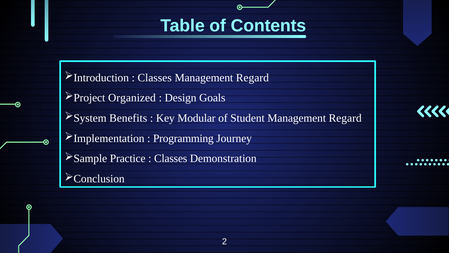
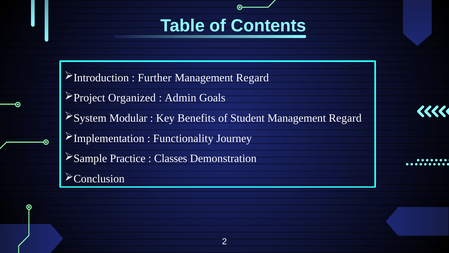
Classes at (155, 78): Classes -> Further
Design: Design -> Admin
Benefits: Benefits -> Modular
Modular: Modular -> Benefits
Programming: Programming -> Functionality
